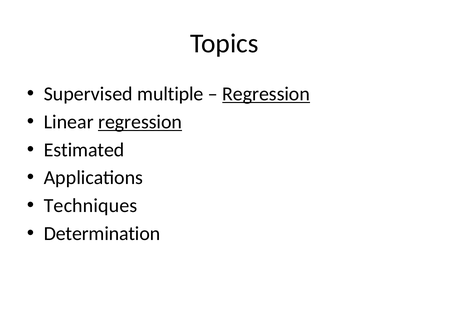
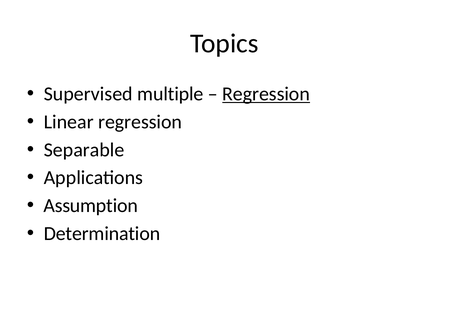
regression at (140, 122) underline: present -> none
Estimated: Estimated -> Separable
Techniques: Techniques -> Assumption
